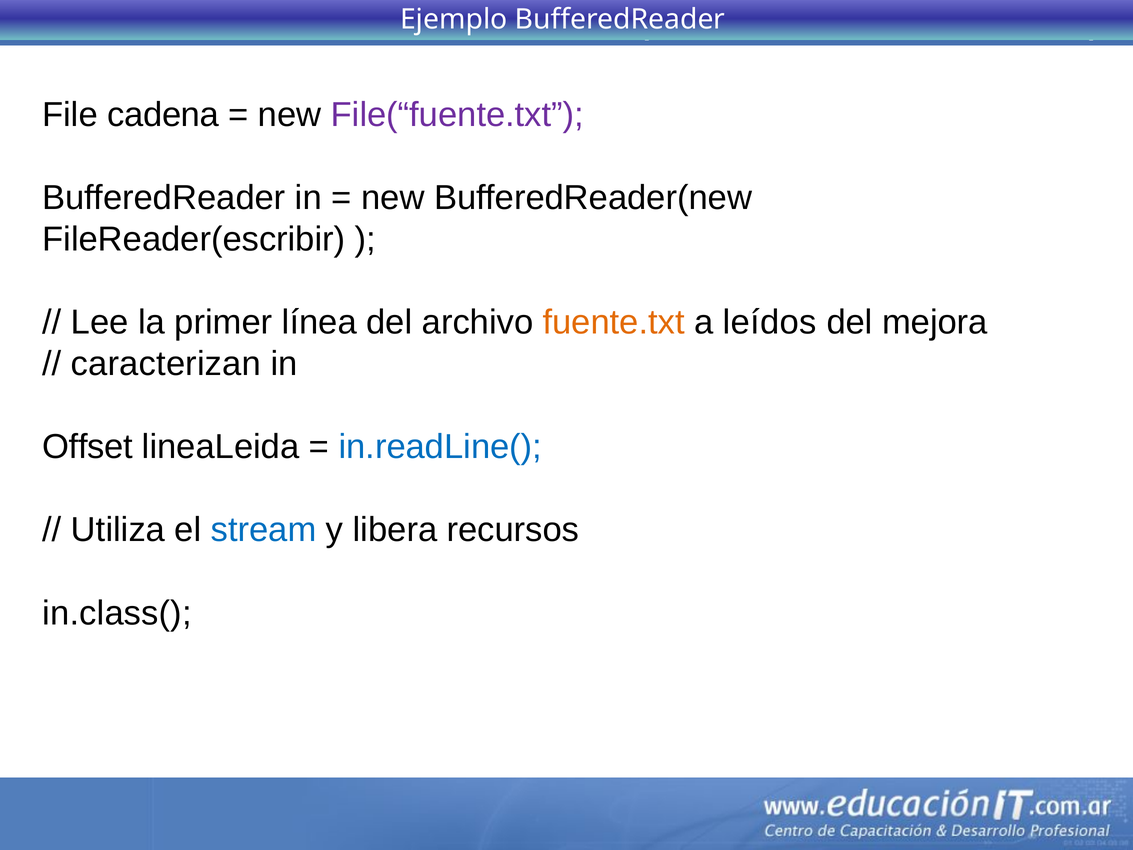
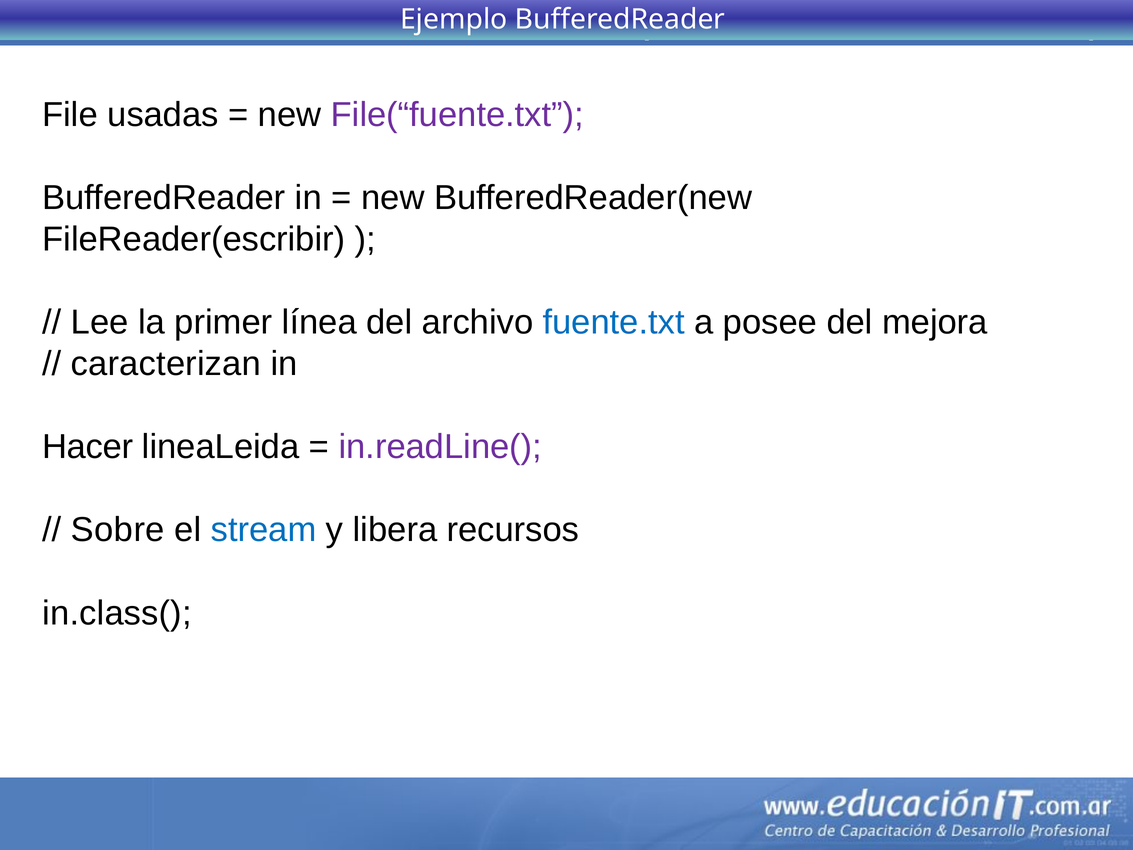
cadena: cadena -> usadas
fuente.txt colour: orange -> blue
leídos: leídos -> posee
Offset: Offset -> Hacer
in.readLine( colour: blue -> purple
Utiliza: Utiliza -> Sobre
